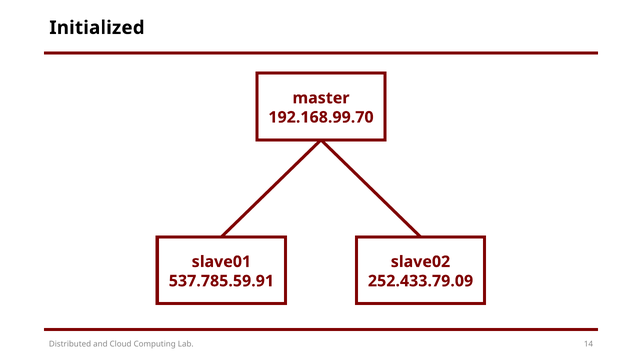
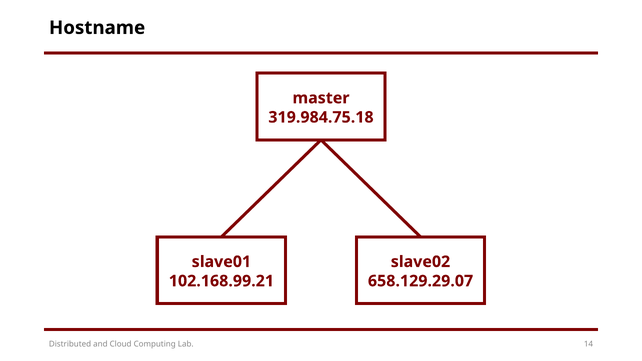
Initialized: Initialized -> Hostname
192.168.99.70: 192.168.99.70 -> 319.984.75.18
537.785.59.91: 537.785.59.91 -> 102.168.99.21
252.433.79.09: 252.433.79.09 -> 658.129.29.07
